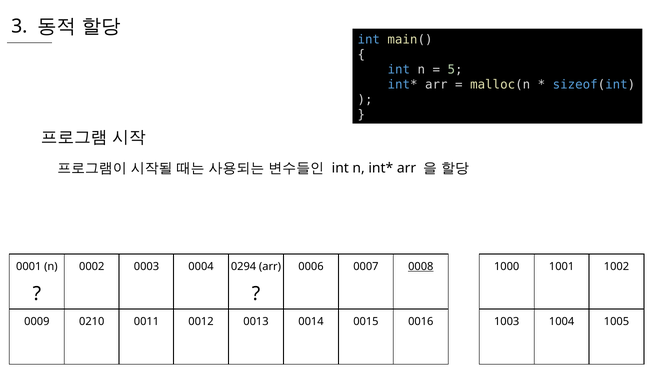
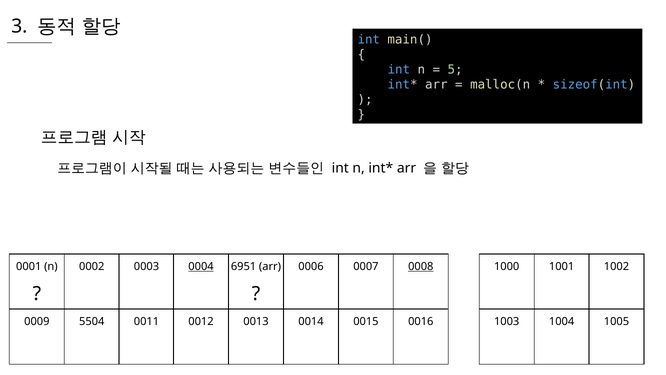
0004 underline: none -> present
0294: 0294 -> 6951
0210: 0210 -> 5504
